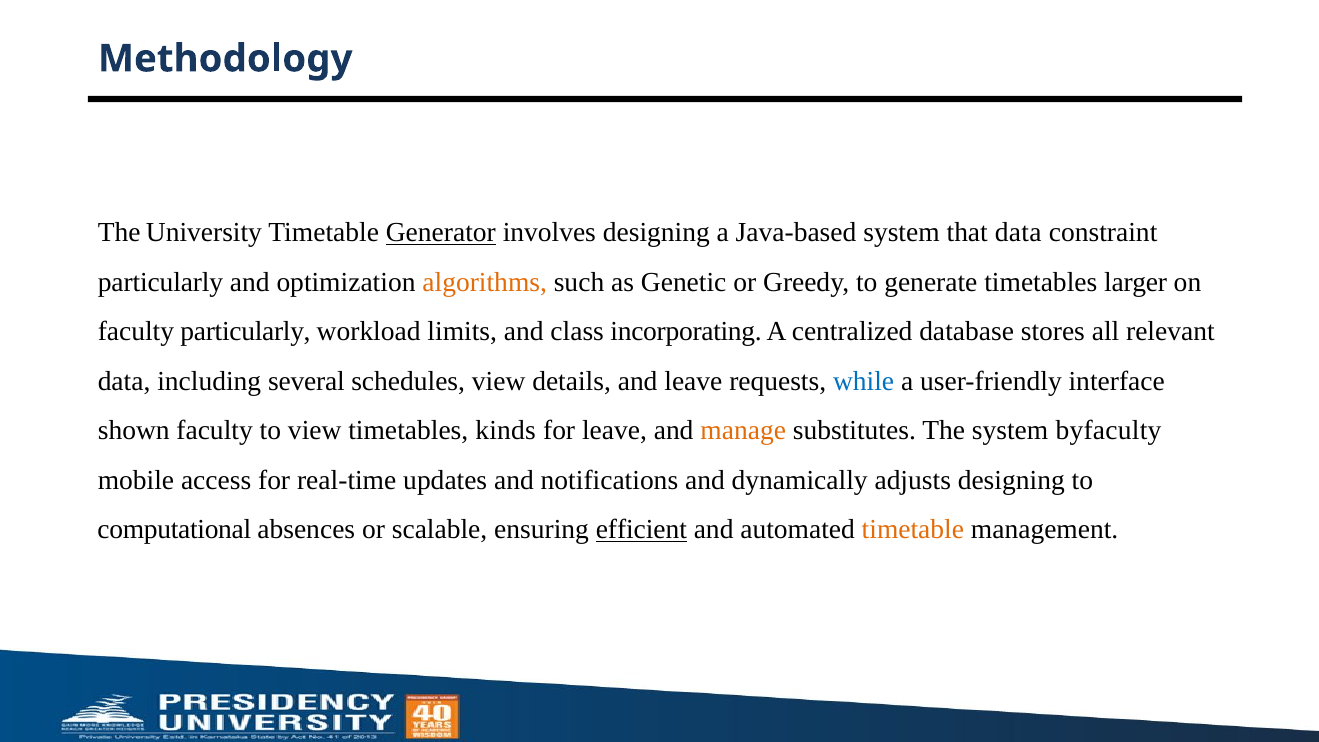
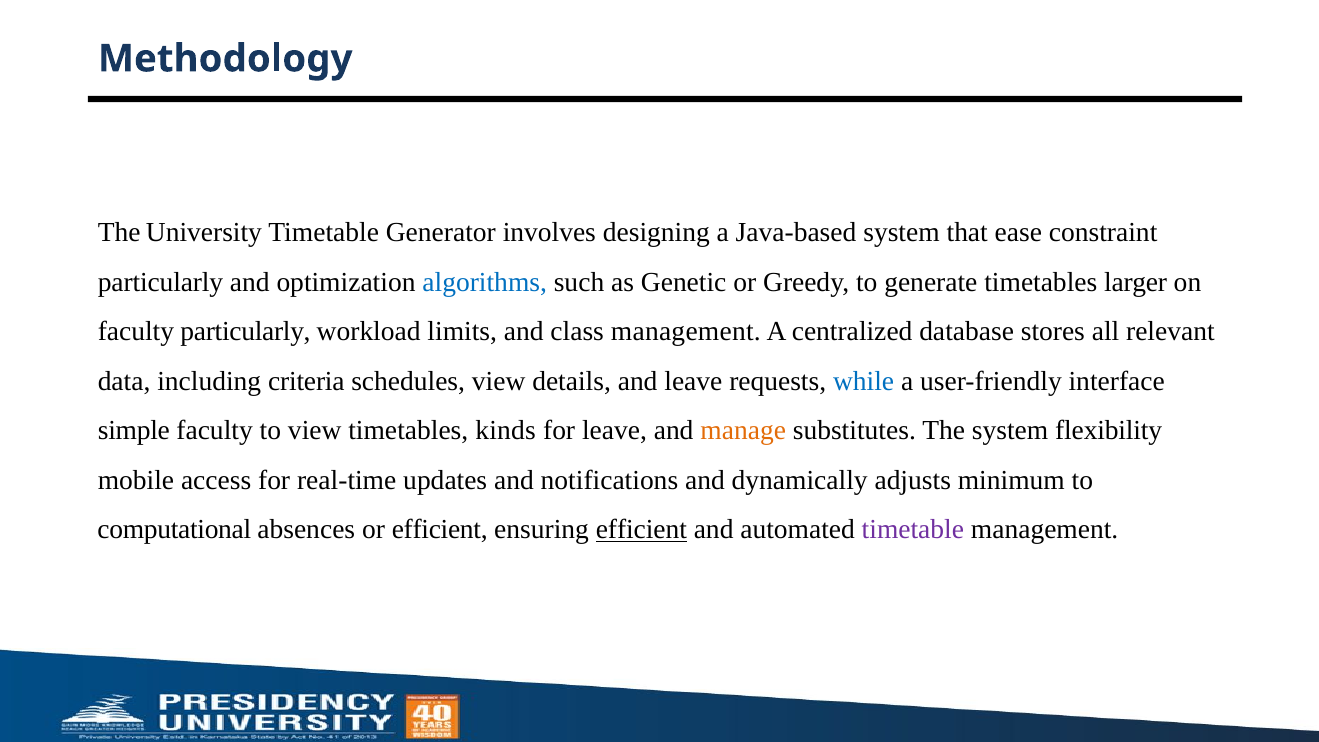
Generator underline: present -> none
that data: data -> ease
algorithms colour: orange -> blue
class incorporating: incorporating -> management
several: several -> criteria
shown: shown -> simple
byfaculty: byfaculty -> flexibility
adjusts designing: designing -> minimum
or scalable: scalable -> efficient
timetable at (913, 530) colour: orange -> purple
